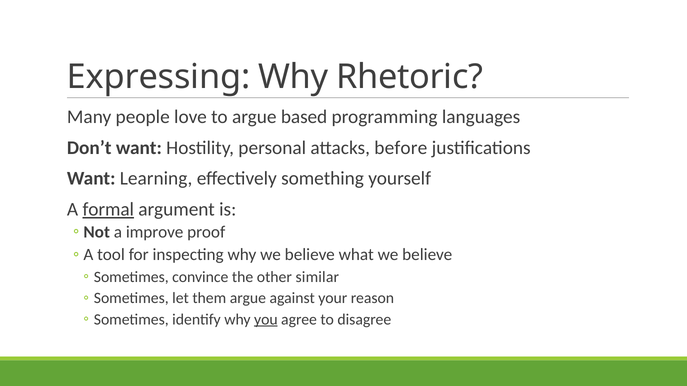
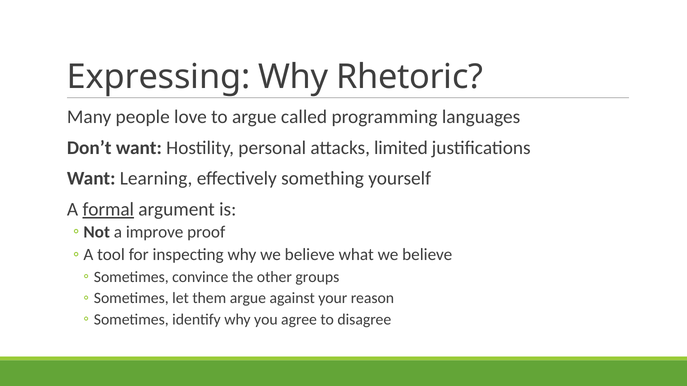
based: based -> called
before: before -> limited
similar: similar -> groups
you underline: present -> none
